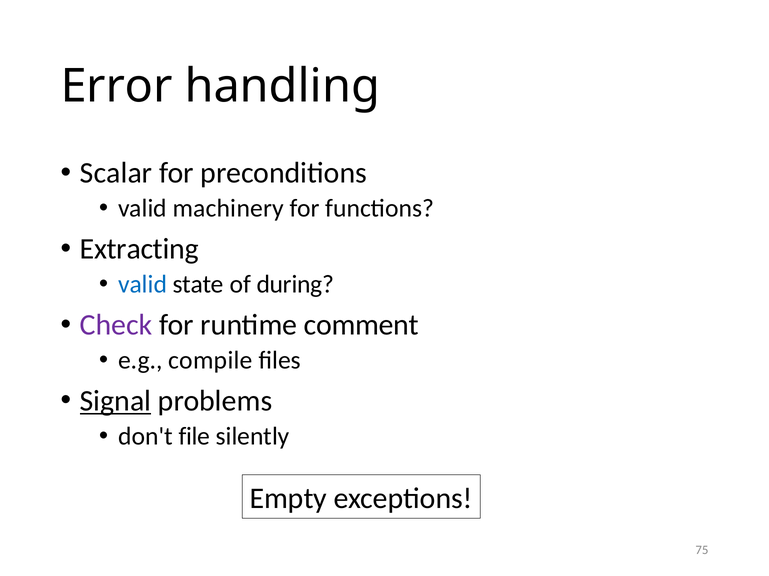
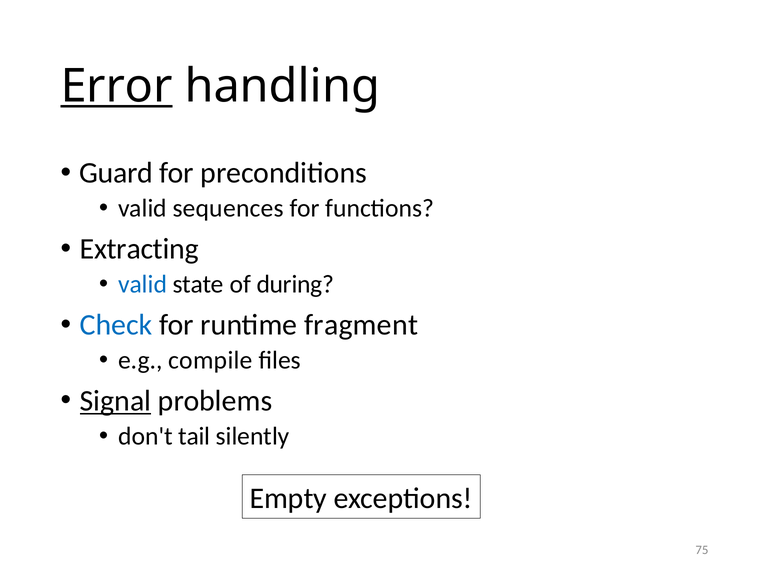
Error underline: none -> present
Scalar: Scalar -> Guard
machinery: machinery -> sequences
Check colour: purple -> blue
comment: comment -> fragment
file: file -> tail
